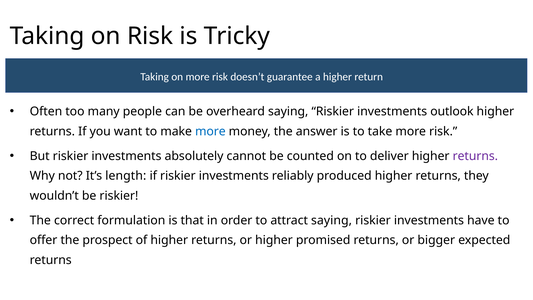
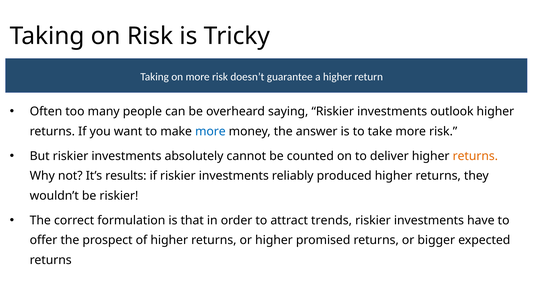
returns at (475, 156) colour: purple -> orange
length: length -> results
attract saying: saying -> trends
